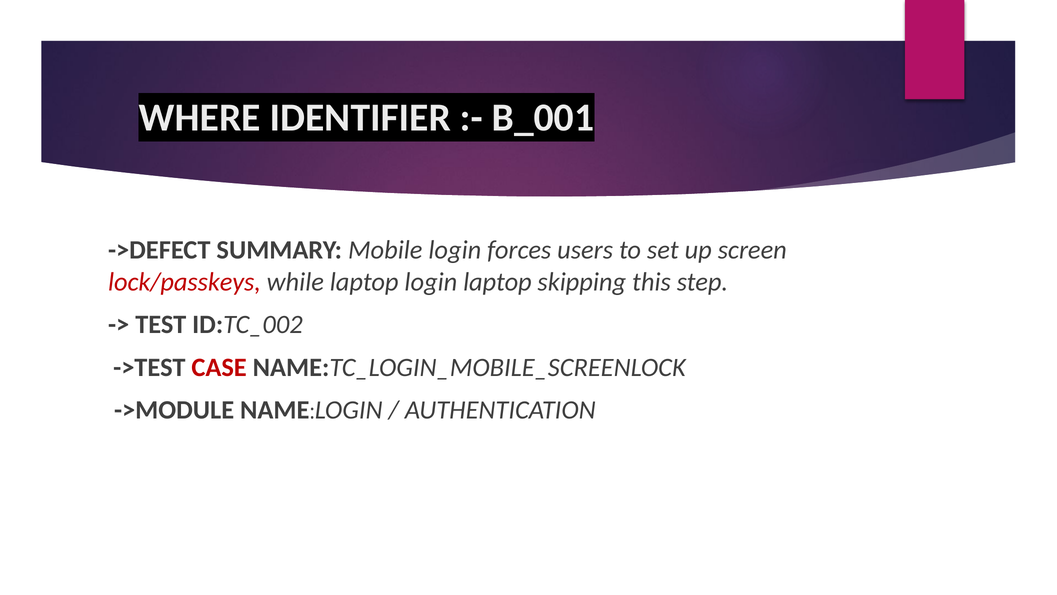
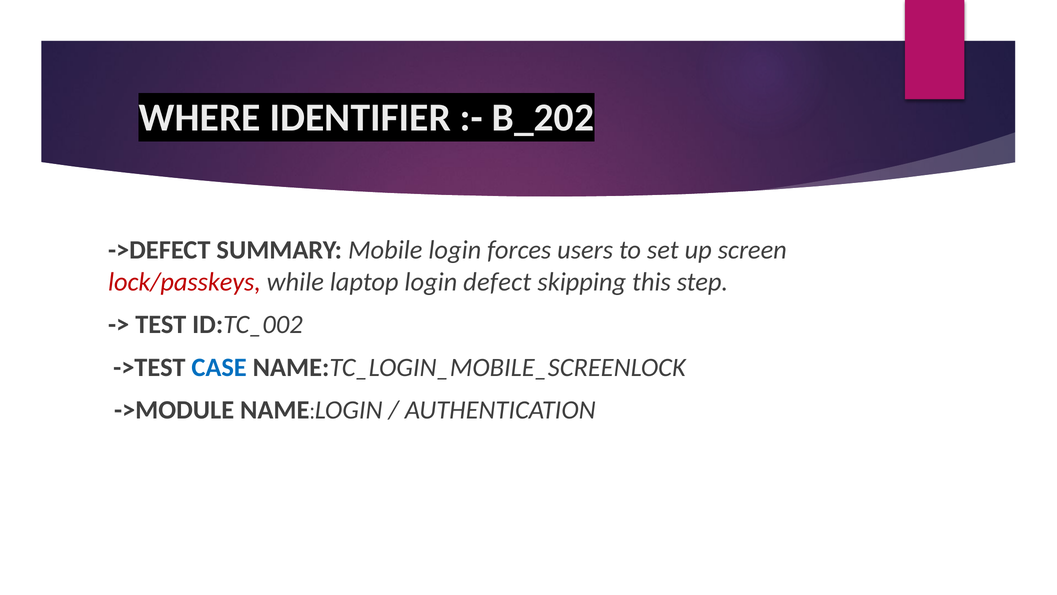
B_001: B_001 -> B_202
login laptop: laptop -> defect
CASE colour: red -> blue
